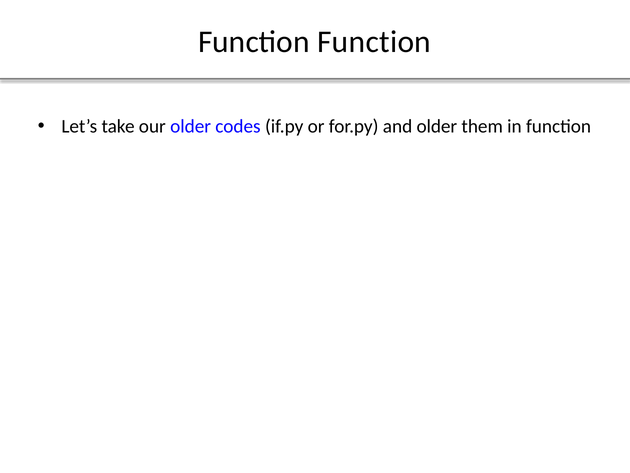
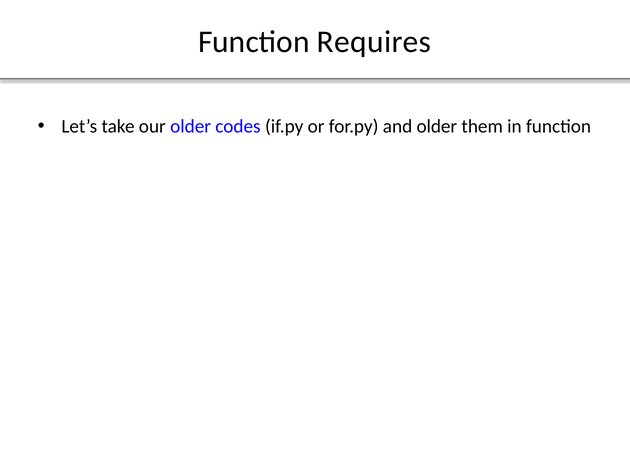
Function Function: Function -> Requires
